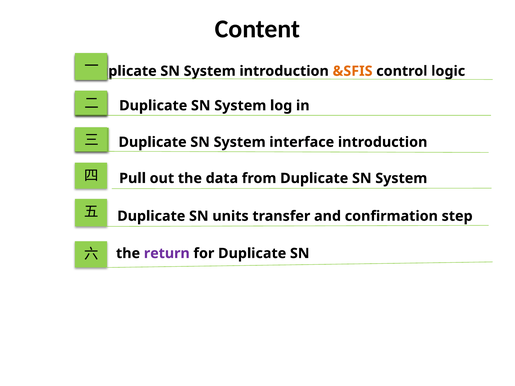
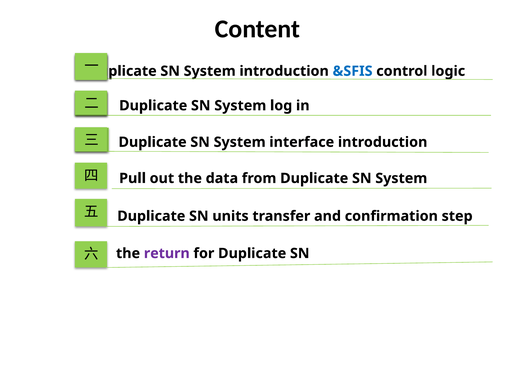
&SFIS colour: orange -> blue
